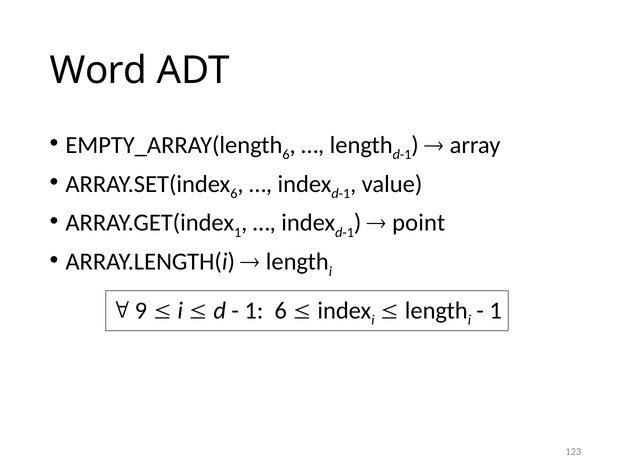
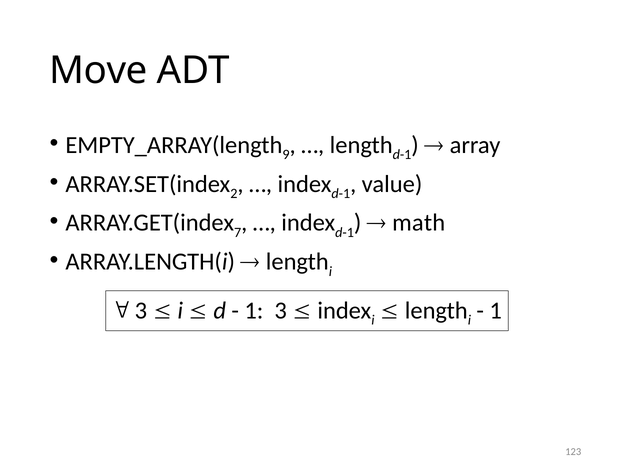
Word: Word -> Move
6 at (286, 155): 6 -> 9
6 at (234, 194): 6 -> 2
1 at (238, 233): 1 -> 7
point: point -> math
9 at (141, 311): 9 -> 3
1 6: 6 -> 3
